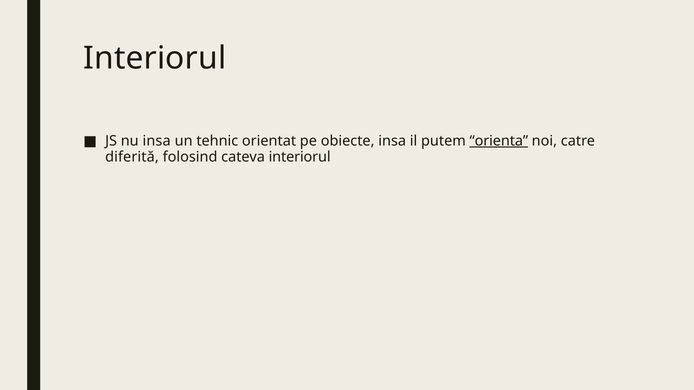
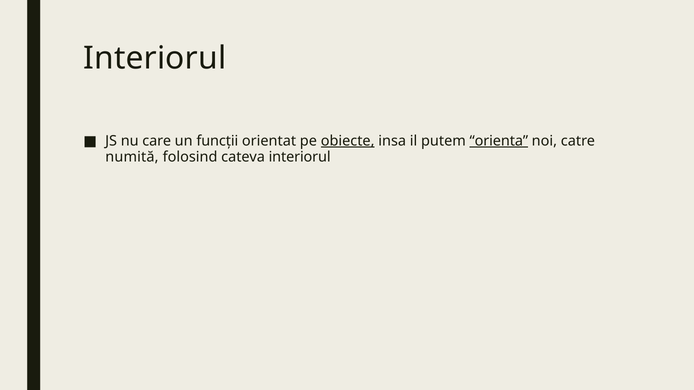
nu insa: insa -> care
tehnic: tehnic -> funcții
obiecte underline: none -> present
diferită: diferită -> numită
